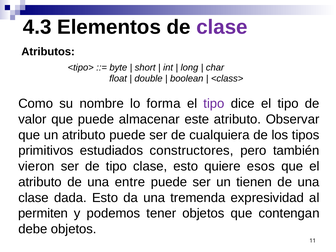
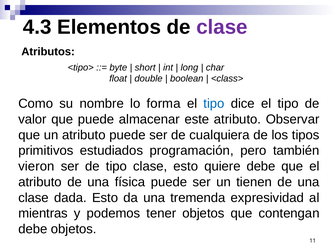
tipo at (214, 104) colour: purple -> blue
constructores: constructores -> programación
quiere esos: esos -> debe
entre: entre -> física
permiten: permiten -> mientras
